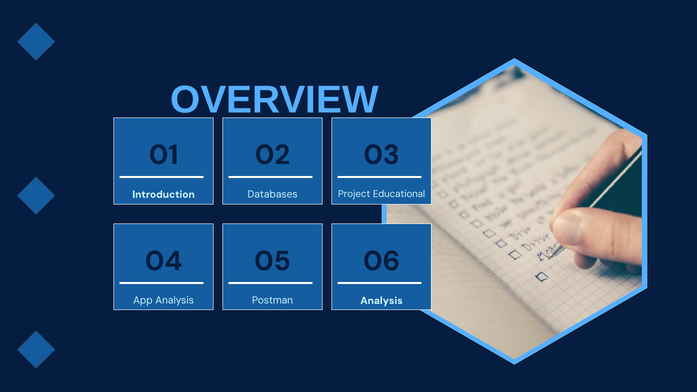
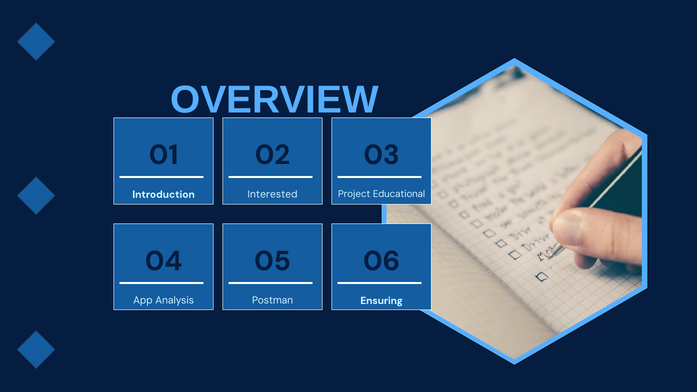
Databases: Databases -> Interested
Analysis at (382, 301): Analysis -> Ensuring
